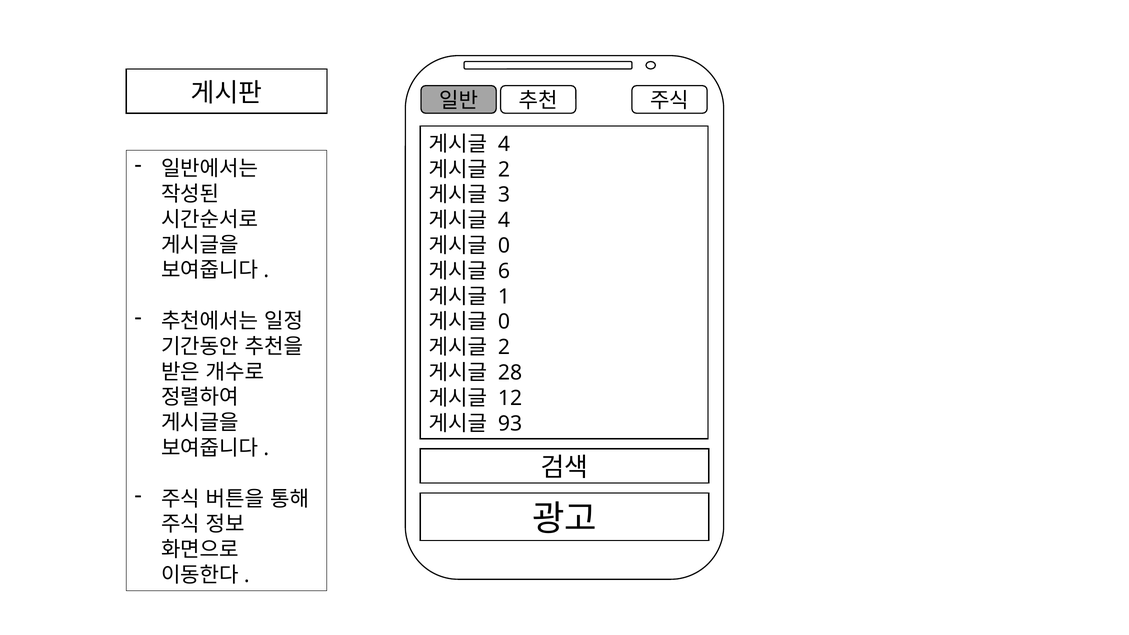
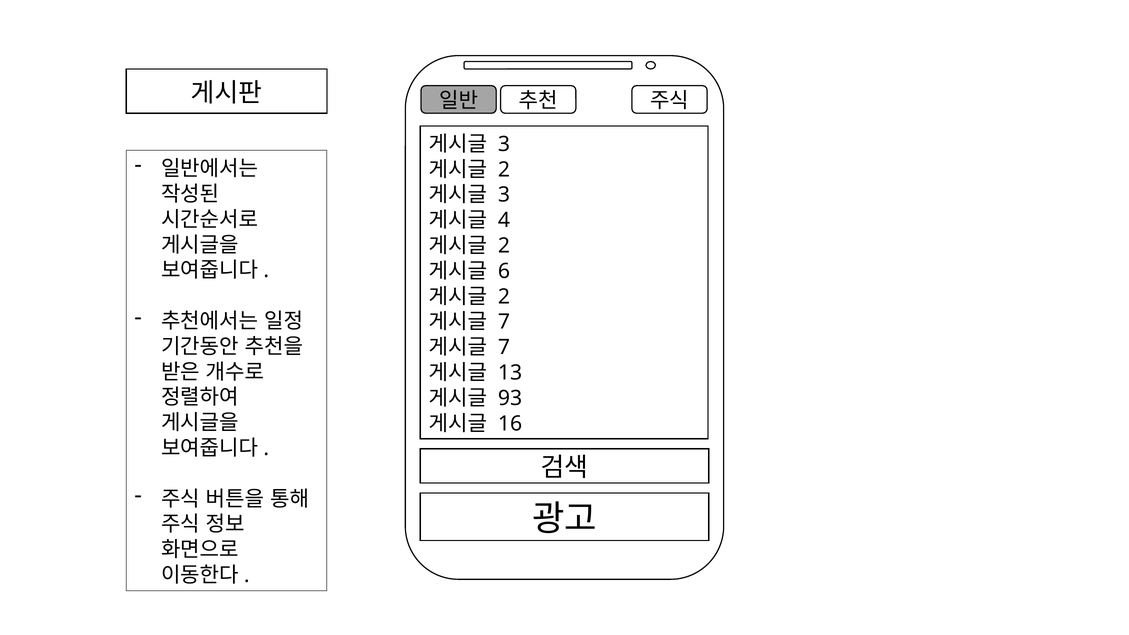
4 at (504, 144): 4 -> 3
0 at (504, 246): 0 -> 2
1 at (504, 297): 1 -> 2
0 at (504, 322): 0 -> 7
2 at (504, 347): 2 -> 7
28: 28 -> 13
12: 12 -> 93
93: 93 -> 16
